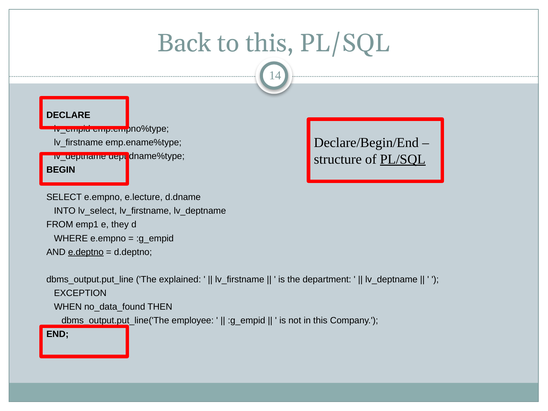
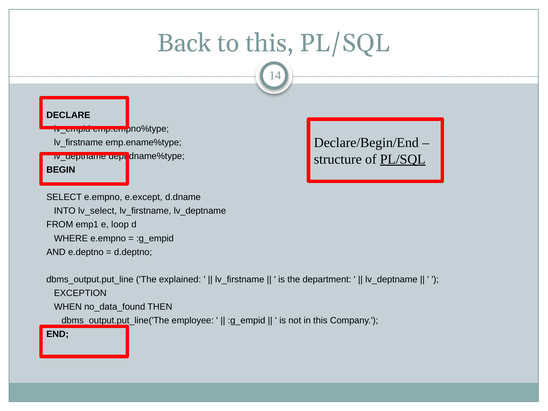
e.lecture: e.lecture -> e.except
they: they -> loop
e.deptno underline: present -> none
